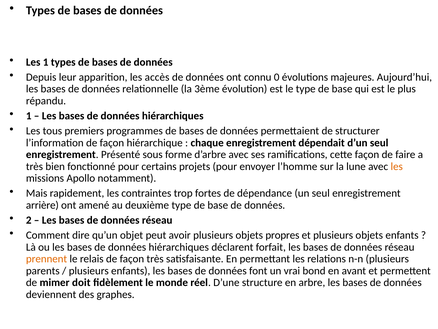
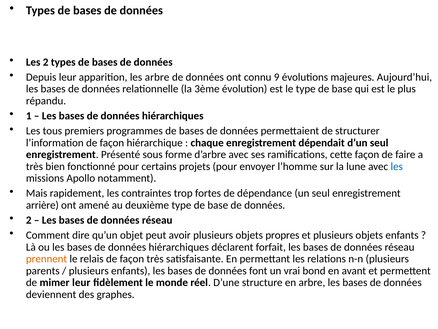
Les 1: 1 -> 2
les accès: accès -> arbre
0: 0 -> 9
les at (397, 166) colour: orange -> blue
mimer doit: doit -> leur
